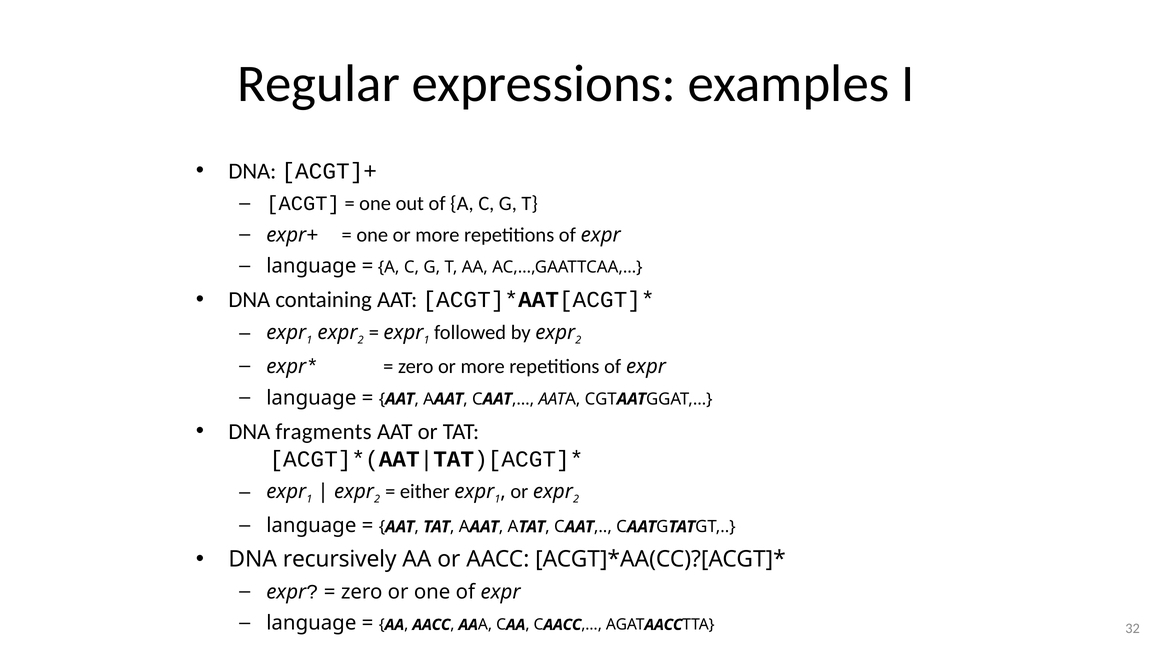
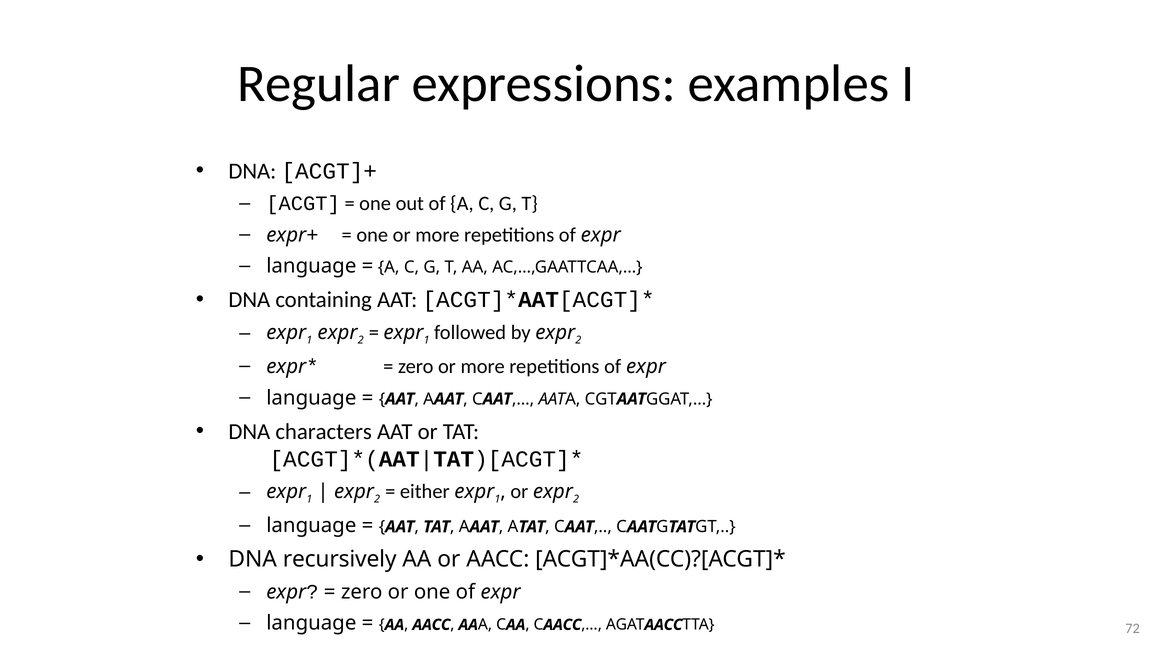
fragments: fragments -> characters
32: 32 -> 72
